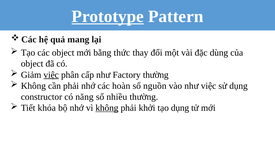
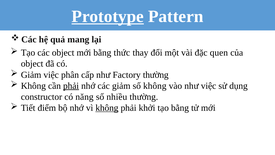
dùng: dùng -> quen
việc at (51, 75) underline: present -> none
phải at (71, 86) underline: none -> present
các hoàn: hoàn -> giảm
số nguồn: nguồn -> không
khóa: khóa -> điểm
tạo dụng: dụng -> bằng
